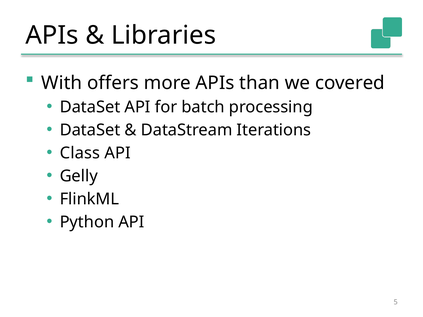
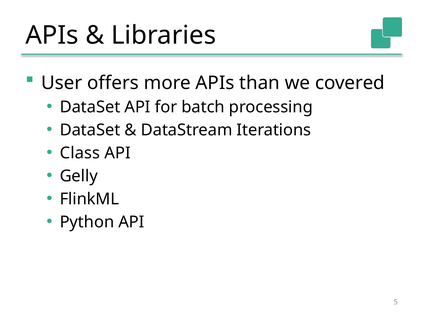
With: With -> User
